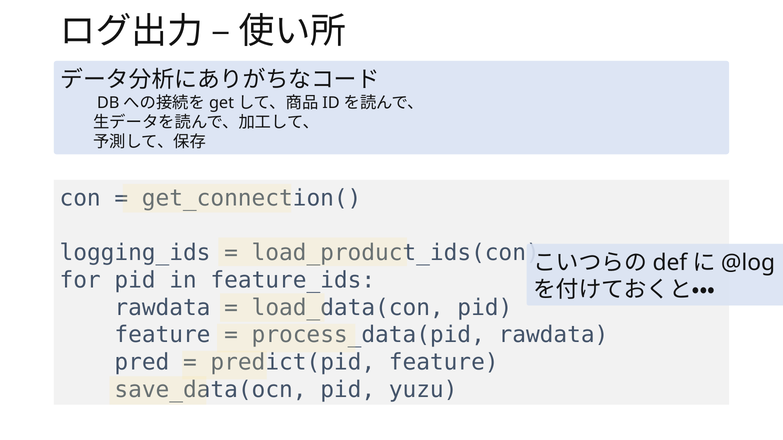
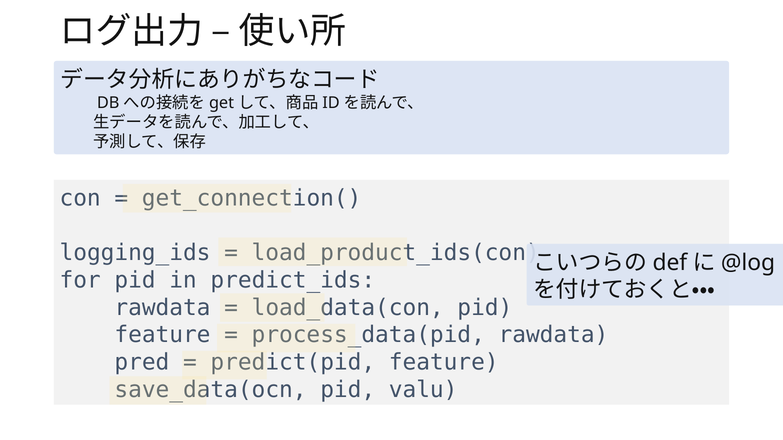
feature_ids: feature_ids -> predict_ids
yuzu: yuzu -> valu
